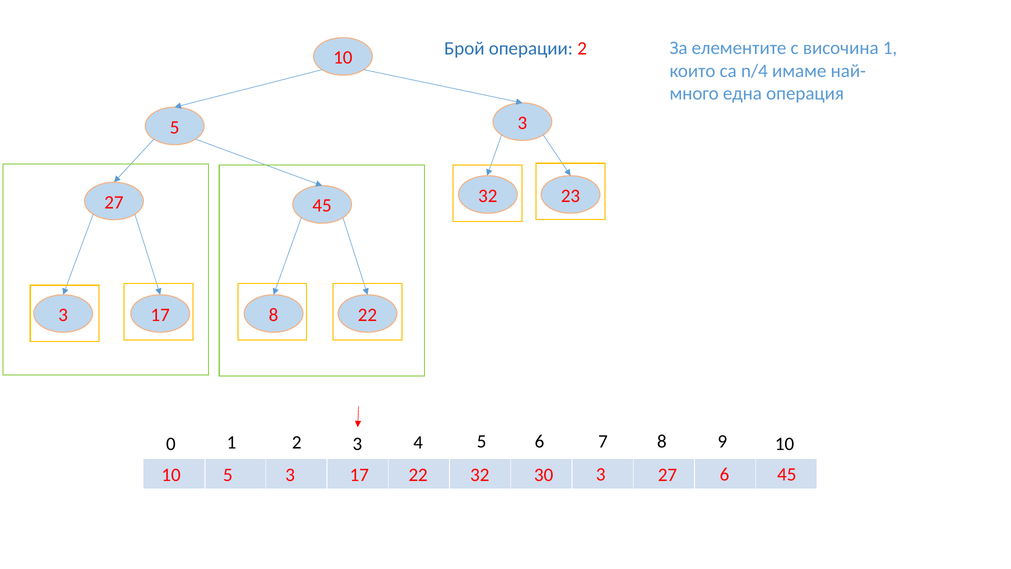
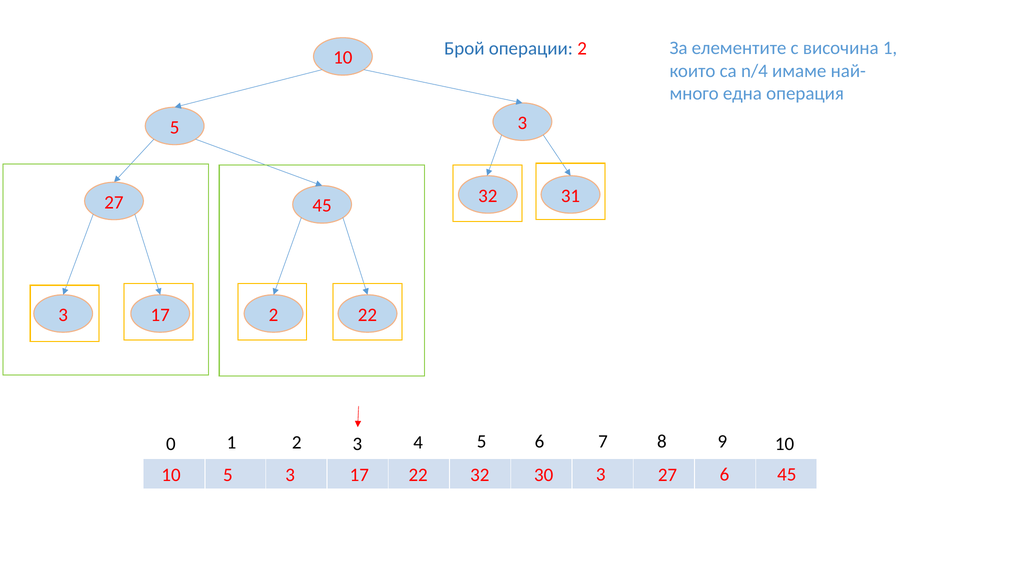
23: 23 -> 31
17 8: 8 -> 2
